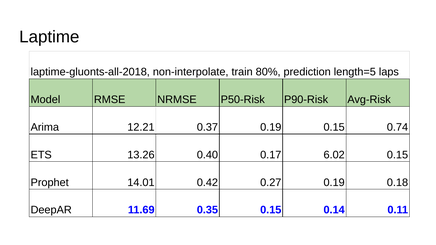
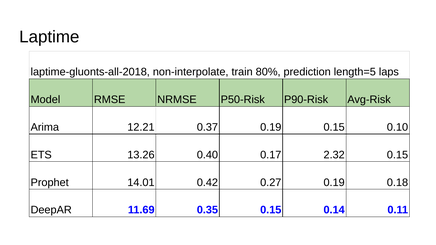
0.74: 0.74 -> 0.10
6.02: 6.02 -> 2.32
